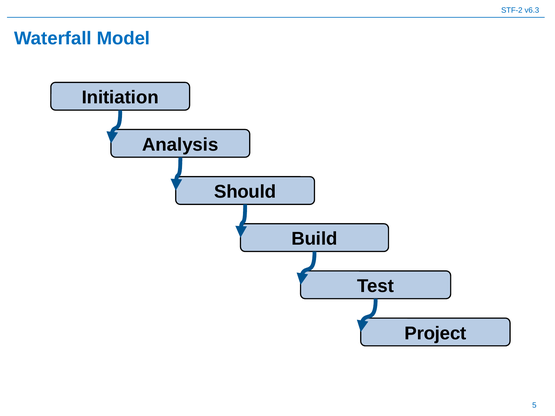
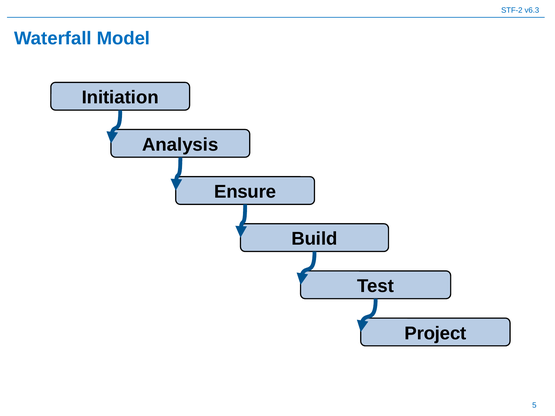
Should: Should -> Ensure
